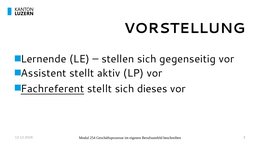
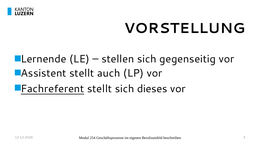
aktiv: aktiv -> auch
